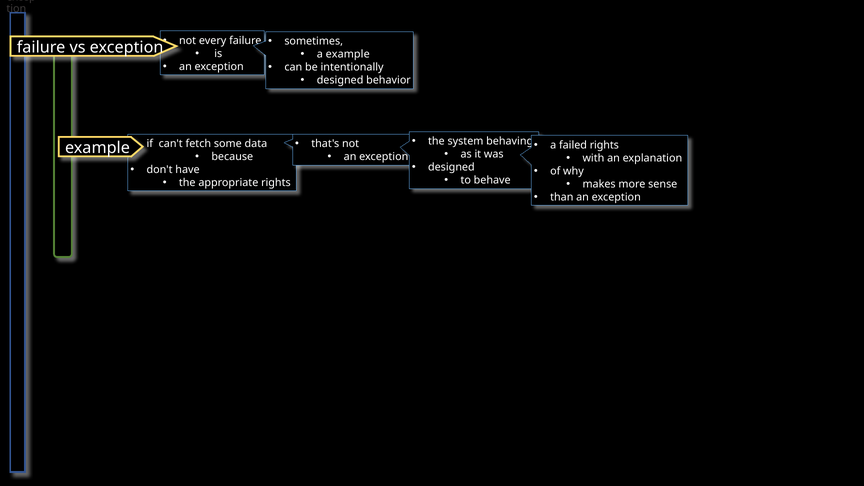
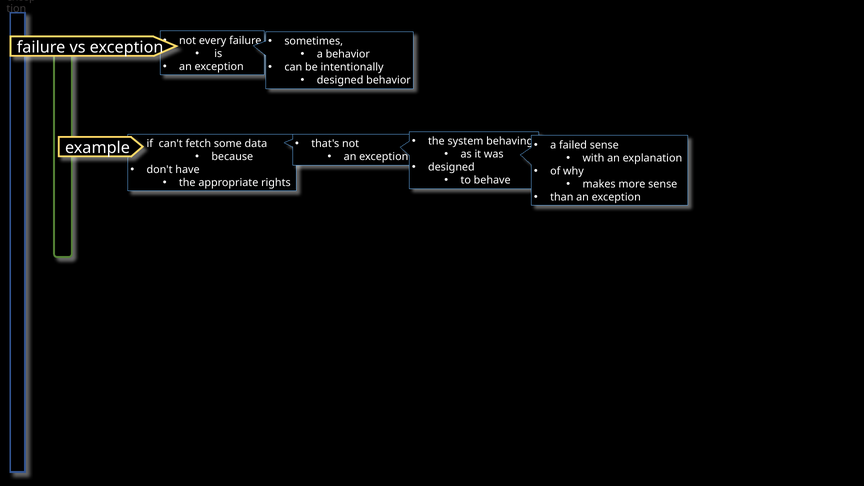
a example: example -> behavior
failed rights: rights -> sense
